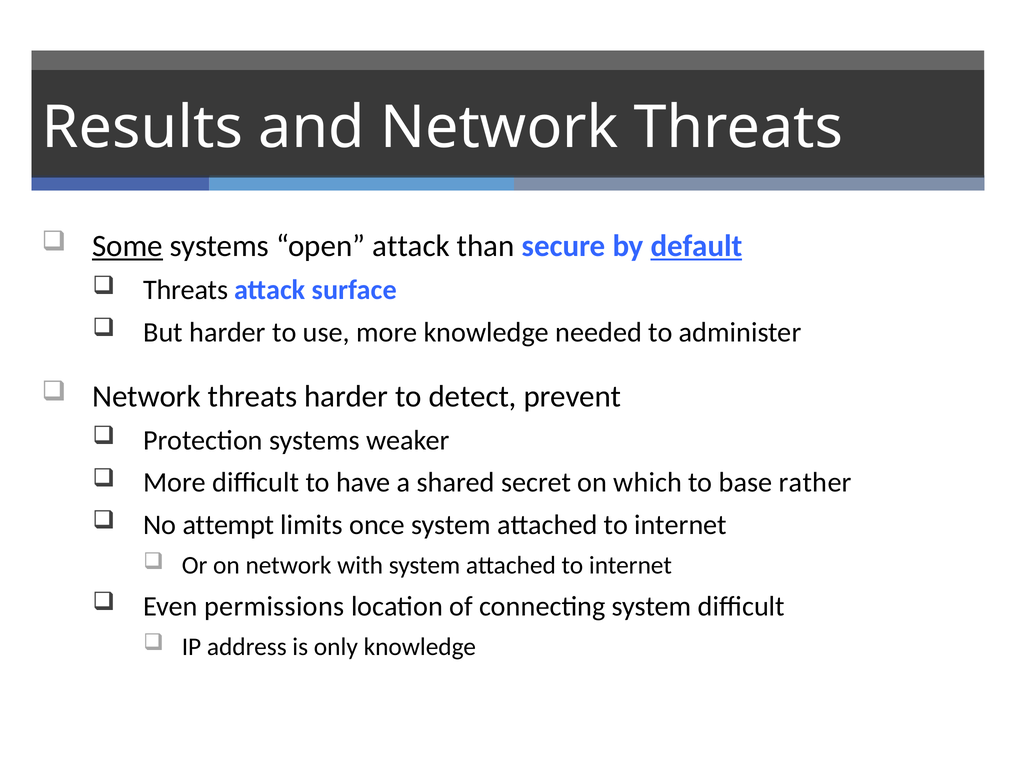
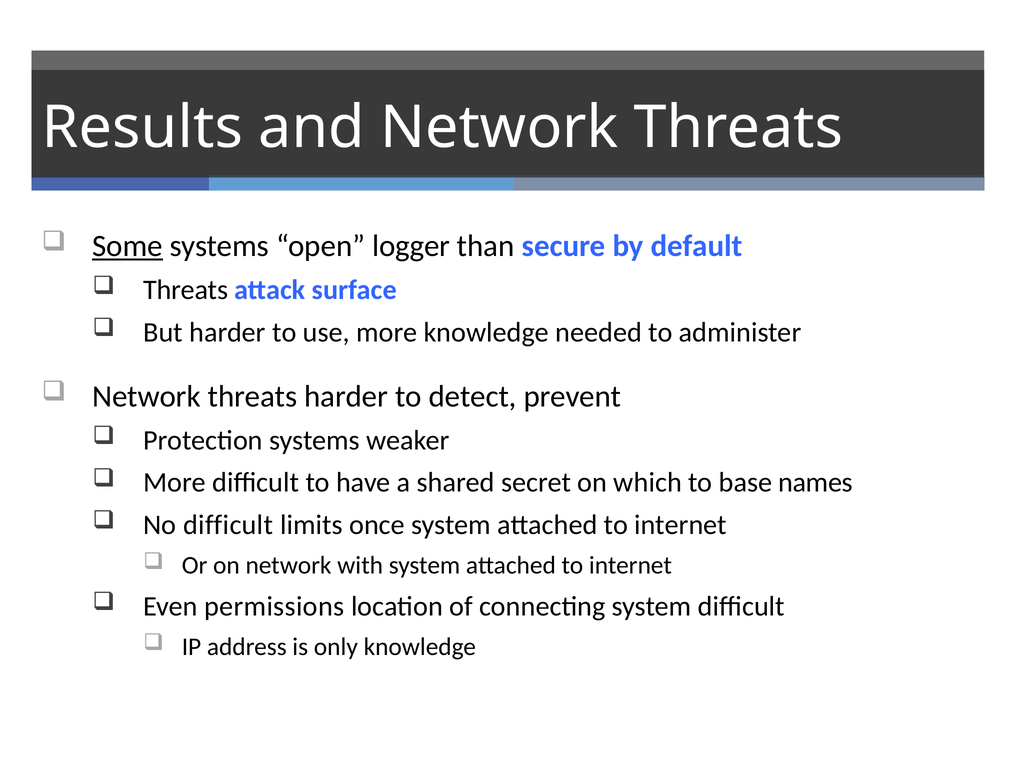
open attack: attack -> logger
default underline: present -> none
rather: rather -> names
No attempt: attempt -> difficult
